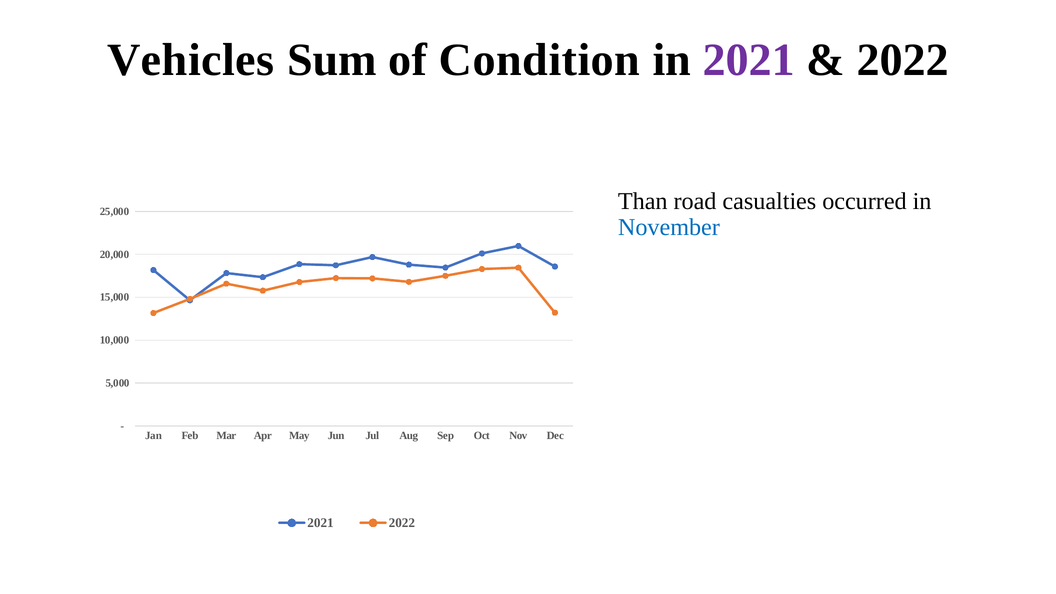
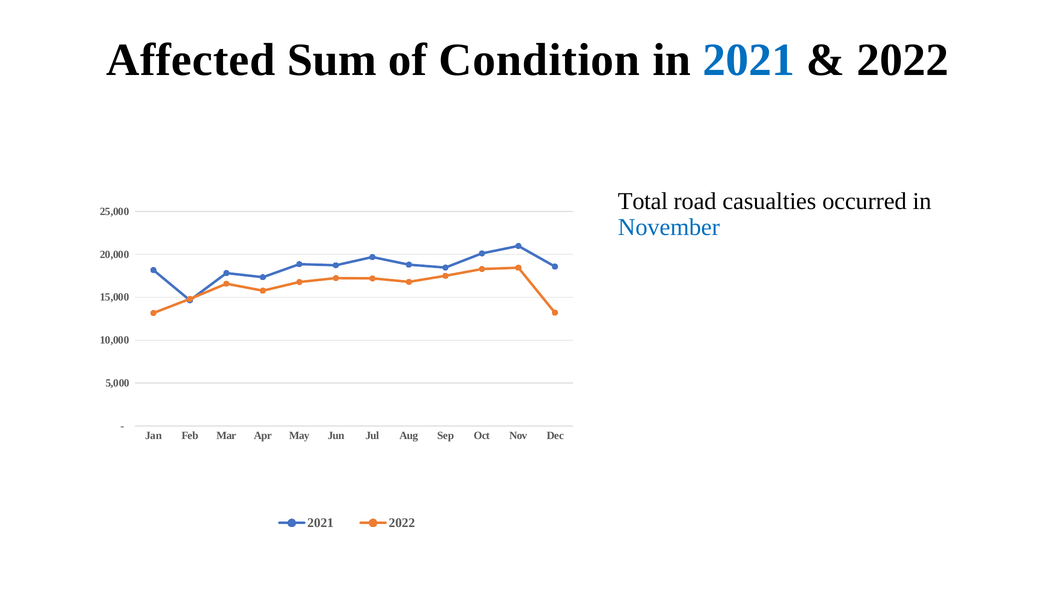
Vehicles: Vehicles -> Affected
2021 at (749, 60) colour: purple -> blue
Than: Than -> Total
